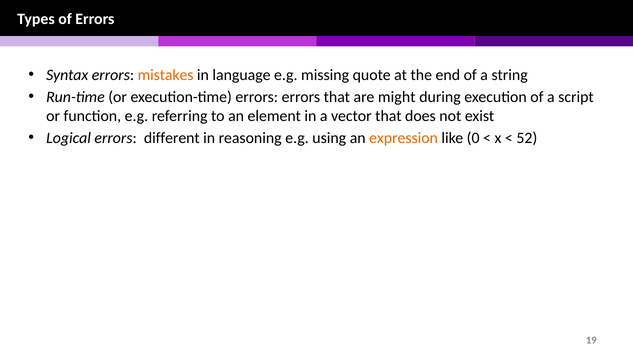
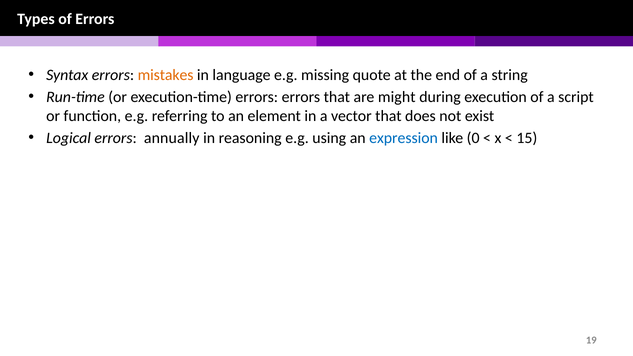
different: different -> annually
expression colour: orange -> blue
52: 52 -> 15
